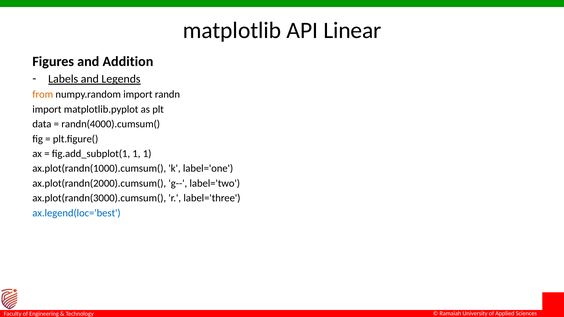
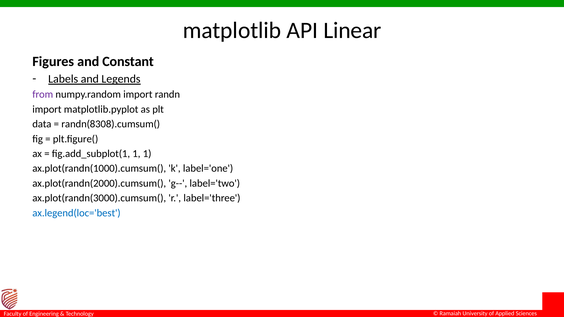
Addition: Addition -> Constant
from colour: orange -> purple
randn(4000).cumsum(: randn(4000).cumsum( -> randn(8308).cumsum(
